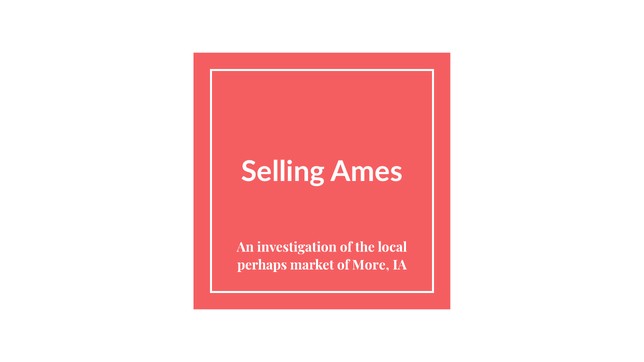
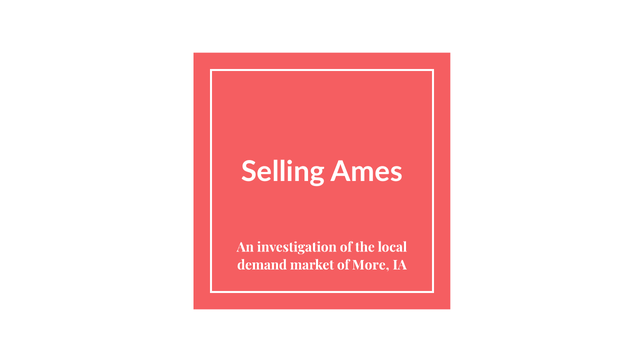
perhaps: perhaps -> demand
